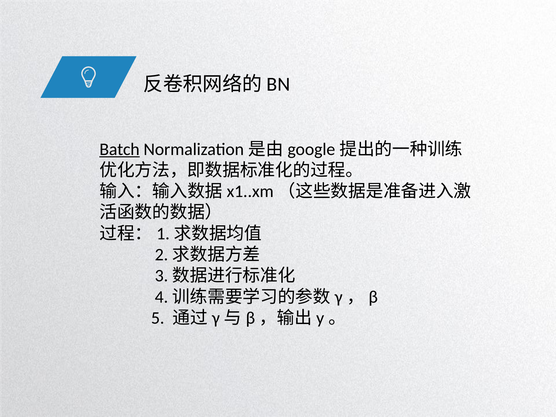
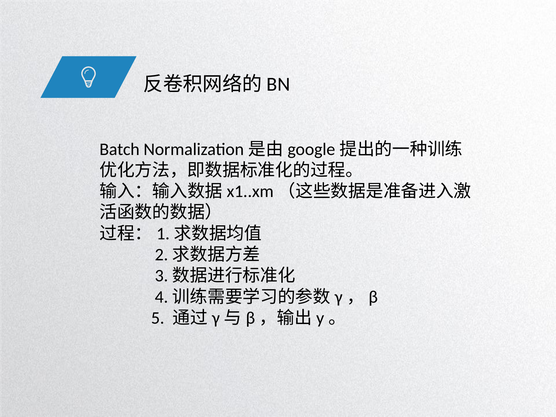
Batch underline: present -> none
